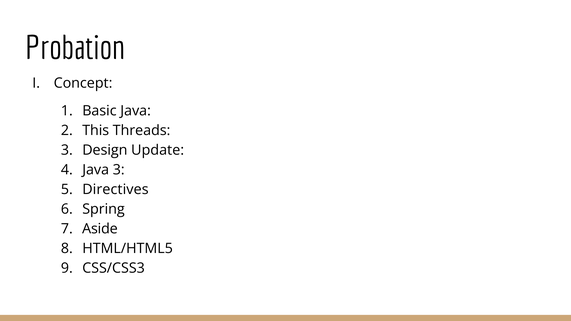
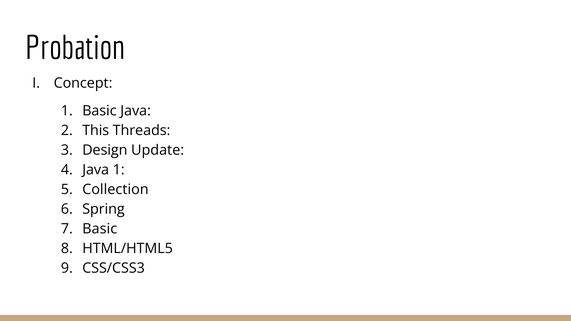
Java 3: 3 -> 1
Directives: Directives -> Collection
Aside at (100, 229): Aside -> Basic
